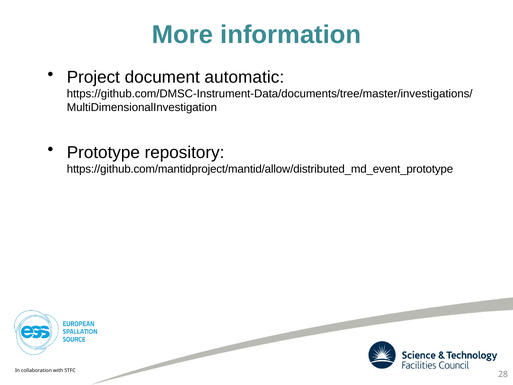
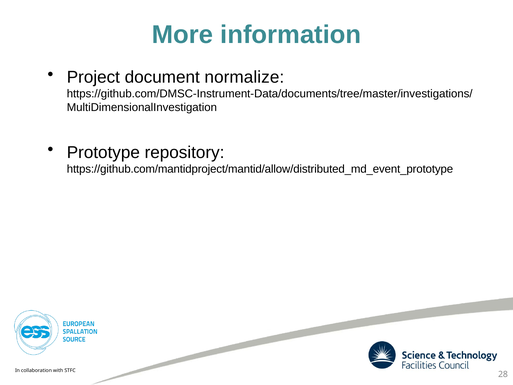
automatic: automatic -> normalize
